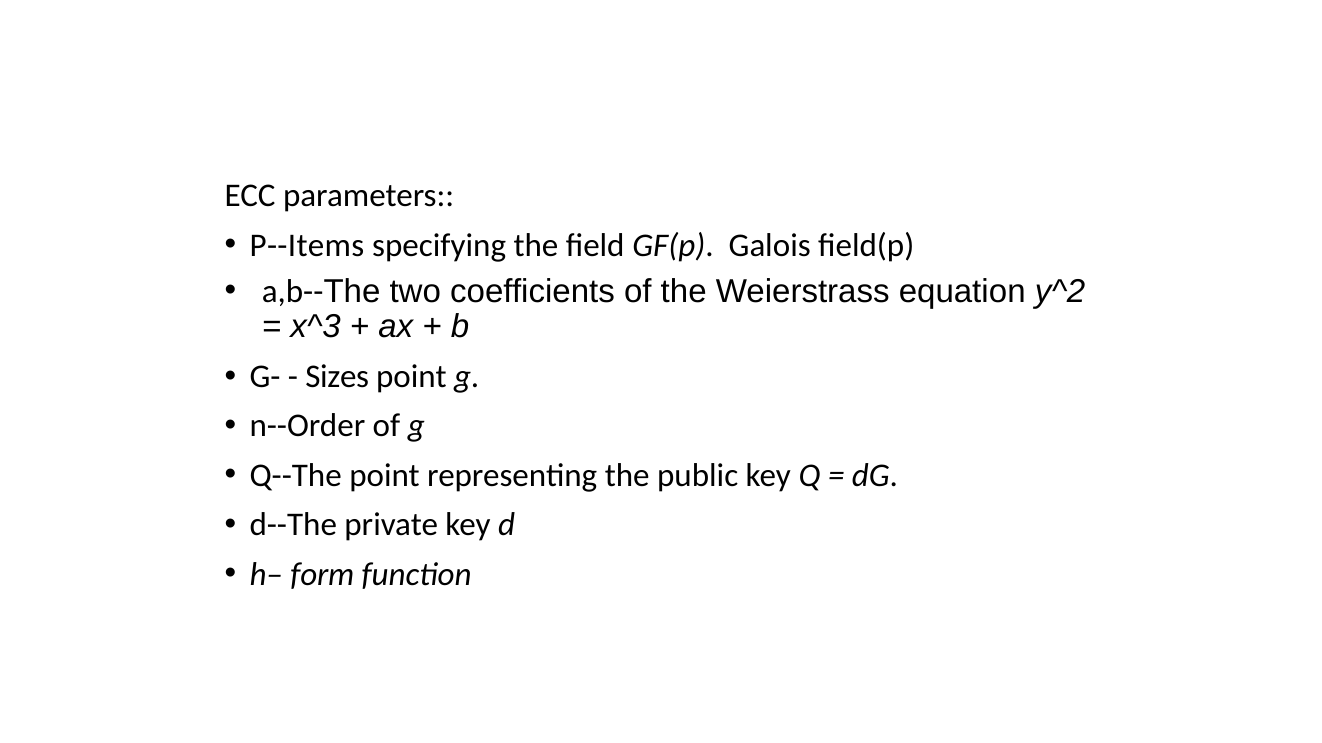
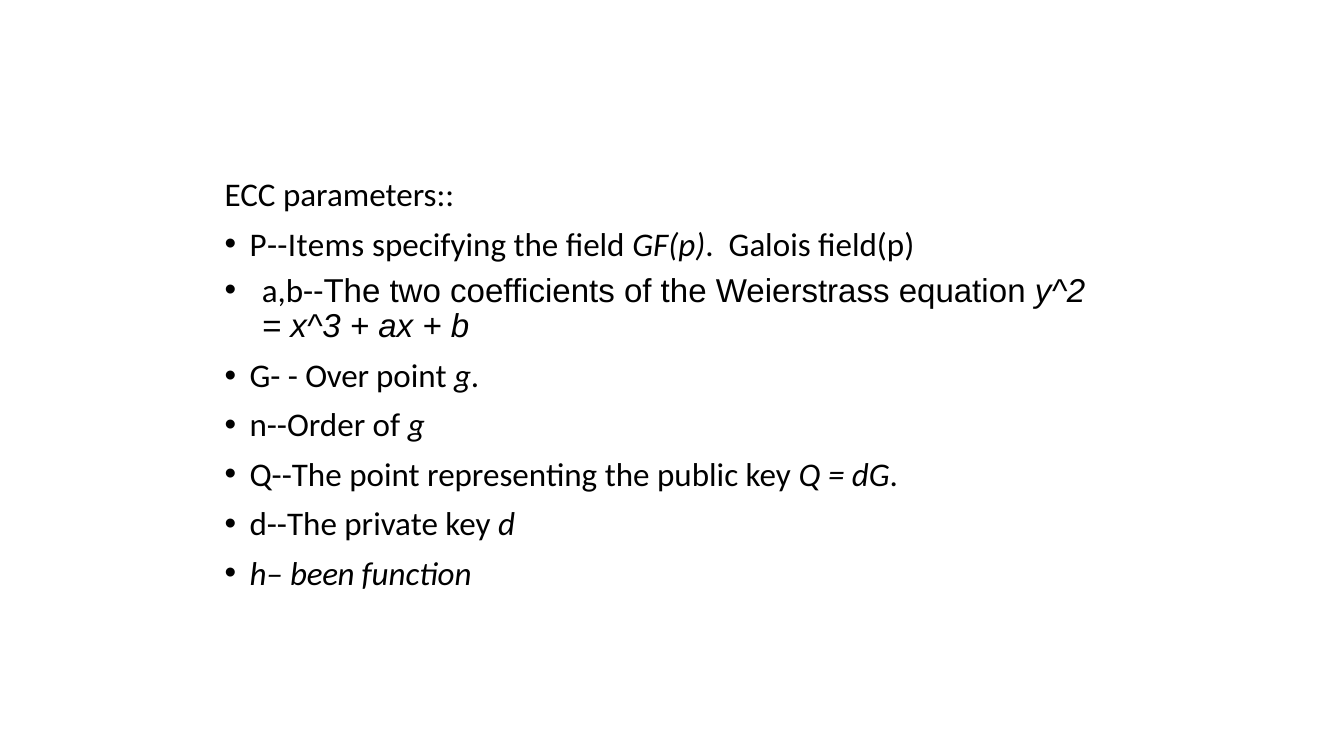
Sizes: Sizes -> Over
form: form -> been
